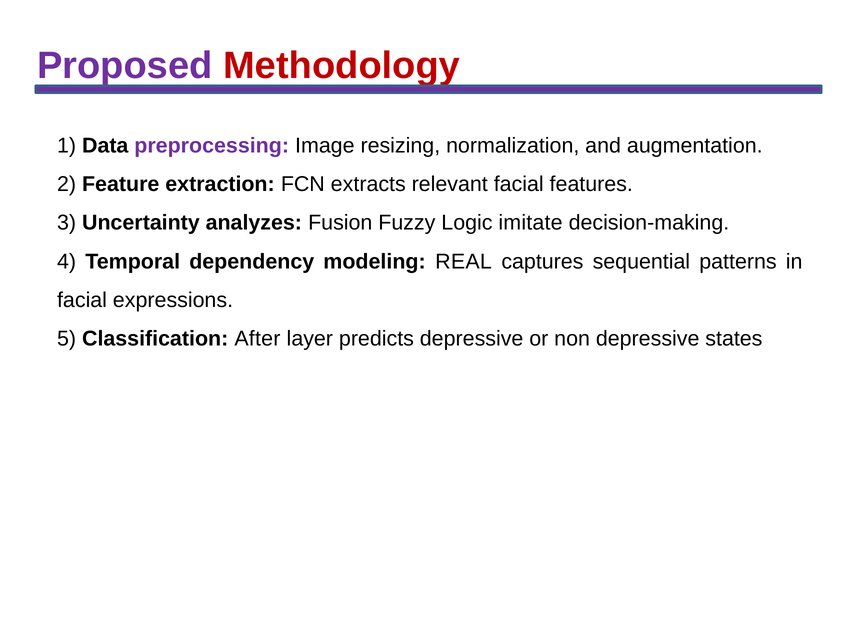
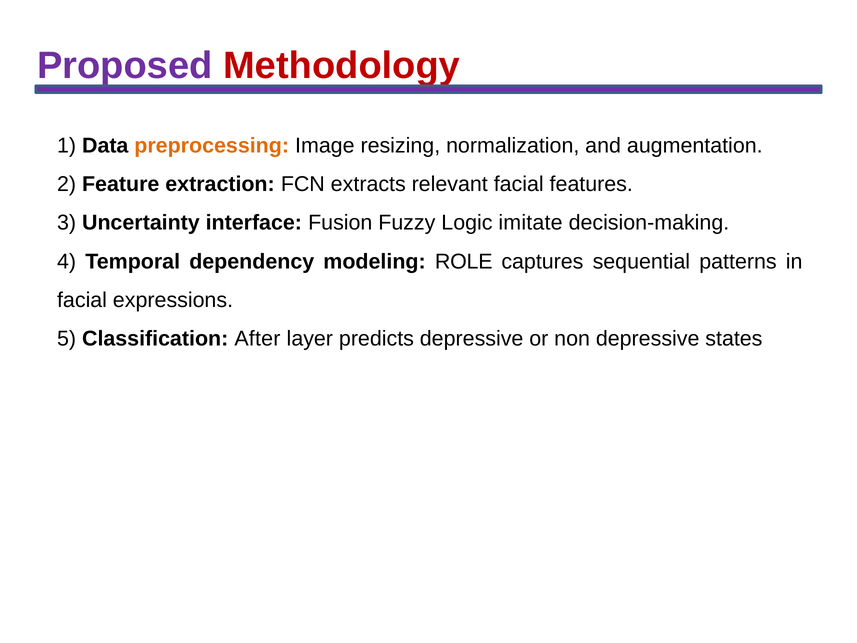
preprocessing colour: purple -> orange
analyzes: analyzes -> interface
REAL: REAL -> ROLE
